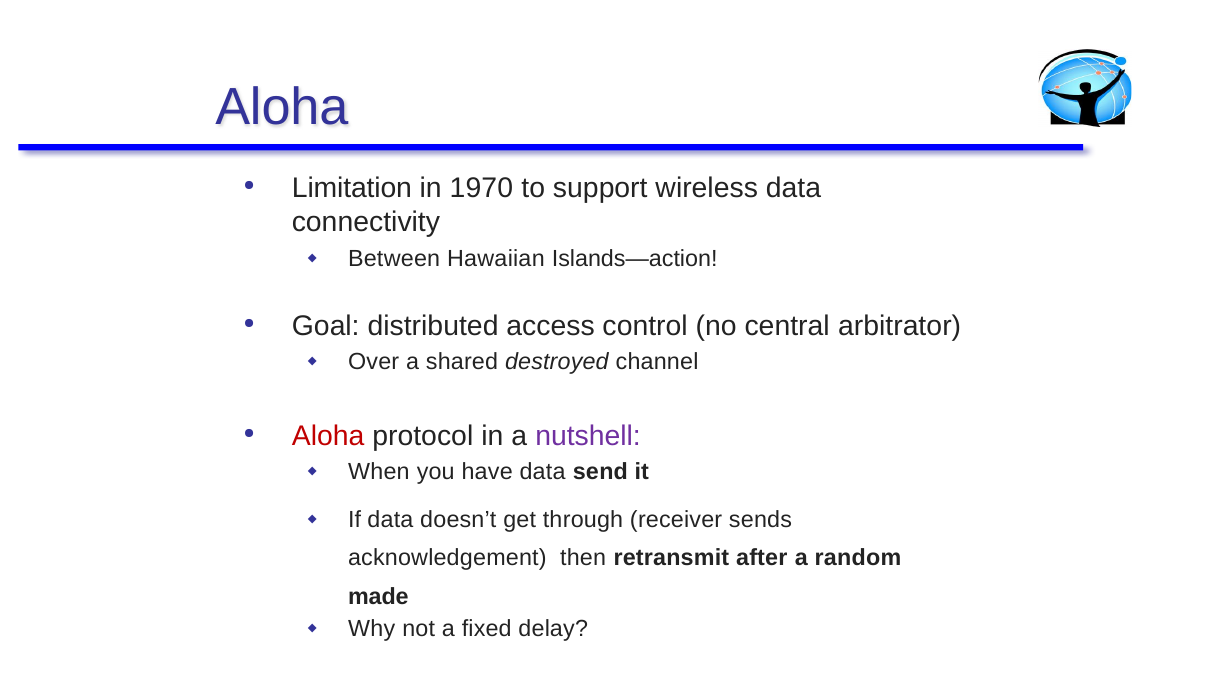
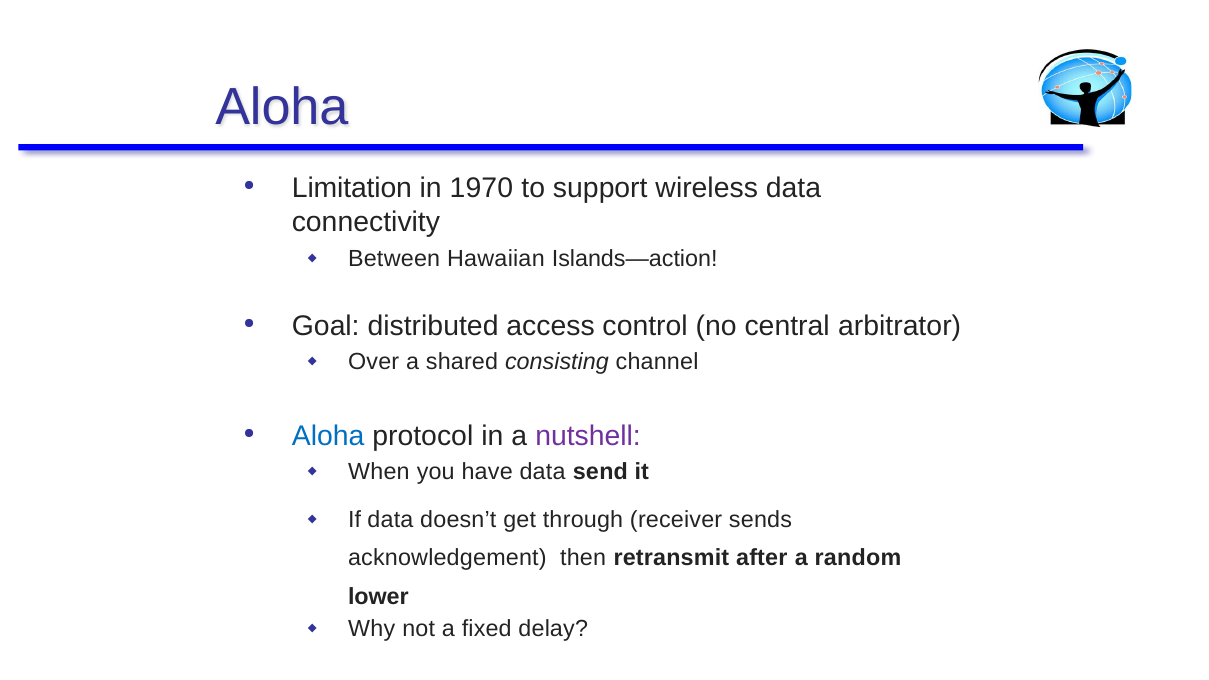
destroyed: destroyed -> consisting
Aloha at (328, 436) colour: red -> blue
made: made -> lower
